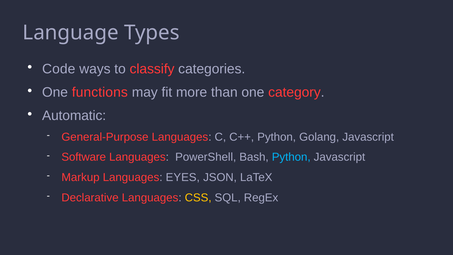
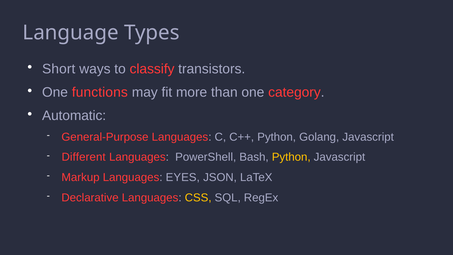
Code: Code -> Short
categories: categories -> transistors
Software: Software -> Different
Python at (291, 157) colour: light blue -> yellow
